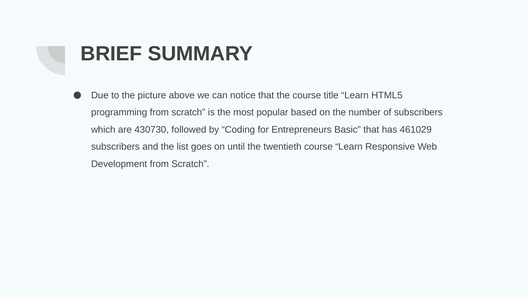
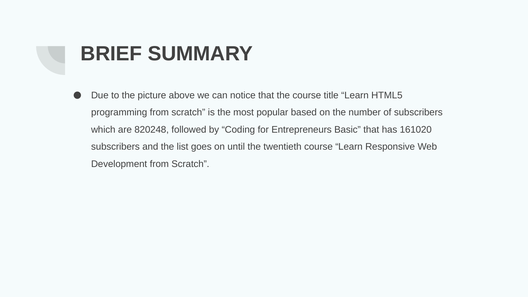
430730: 430730 -> 820248
461029: 461029 -> 161020
